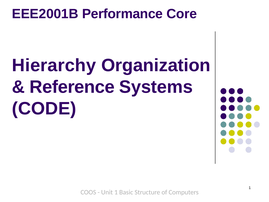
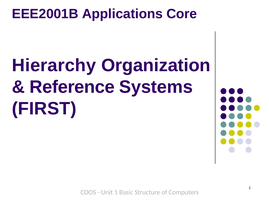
Performance: Performance -> Applications
CODE: CODE -> FIRST
